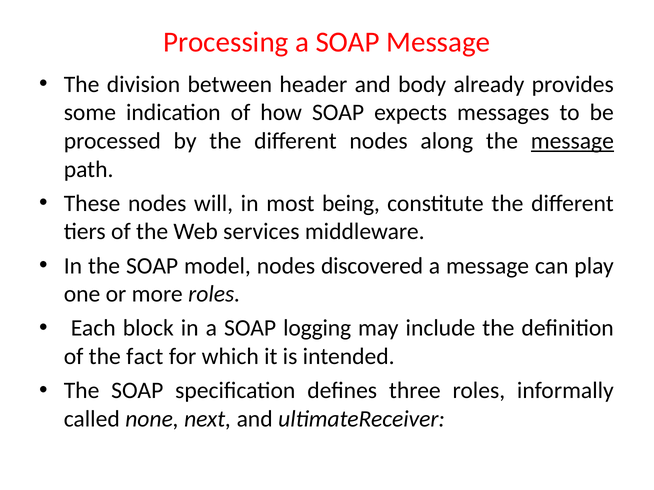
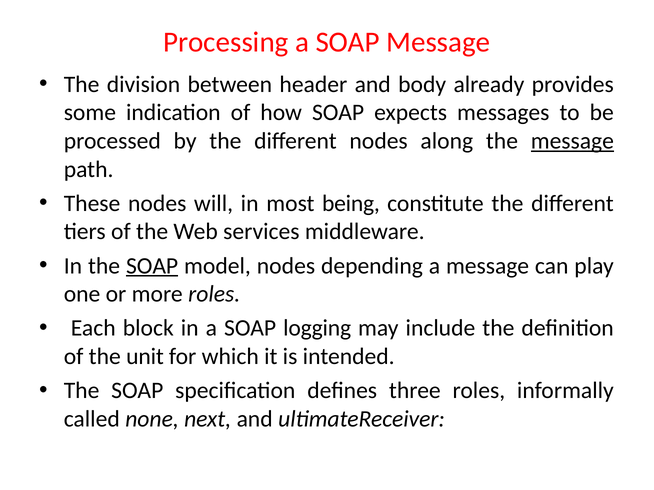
SOAP at (152, 266) underline: none -> present
discovered: discovered -> depending
fact: fact -> unit
